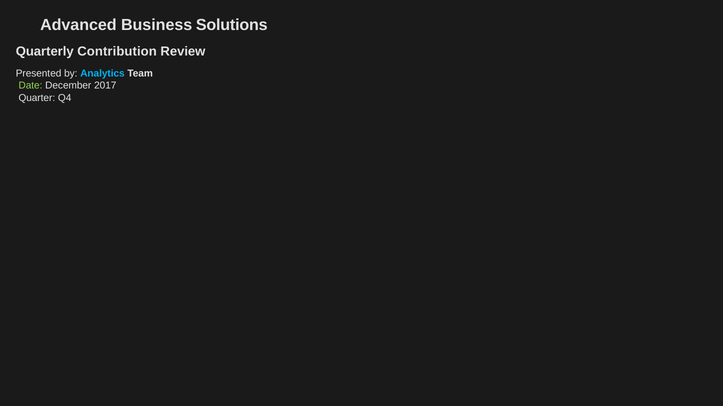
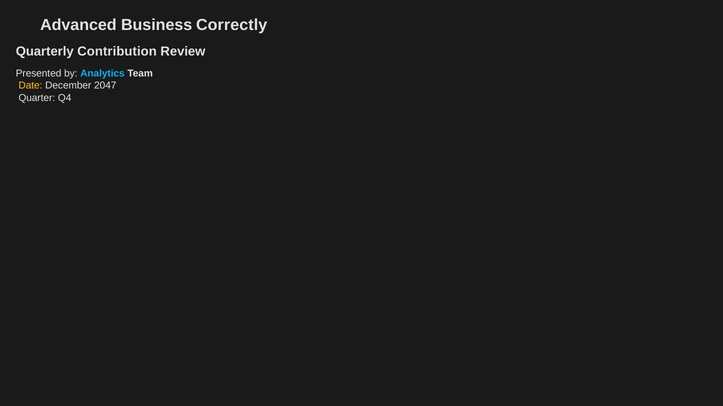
Solutions: Solutions -> Correctly
Date colour: light green -> yellow
2017: 2017 -> 2047
